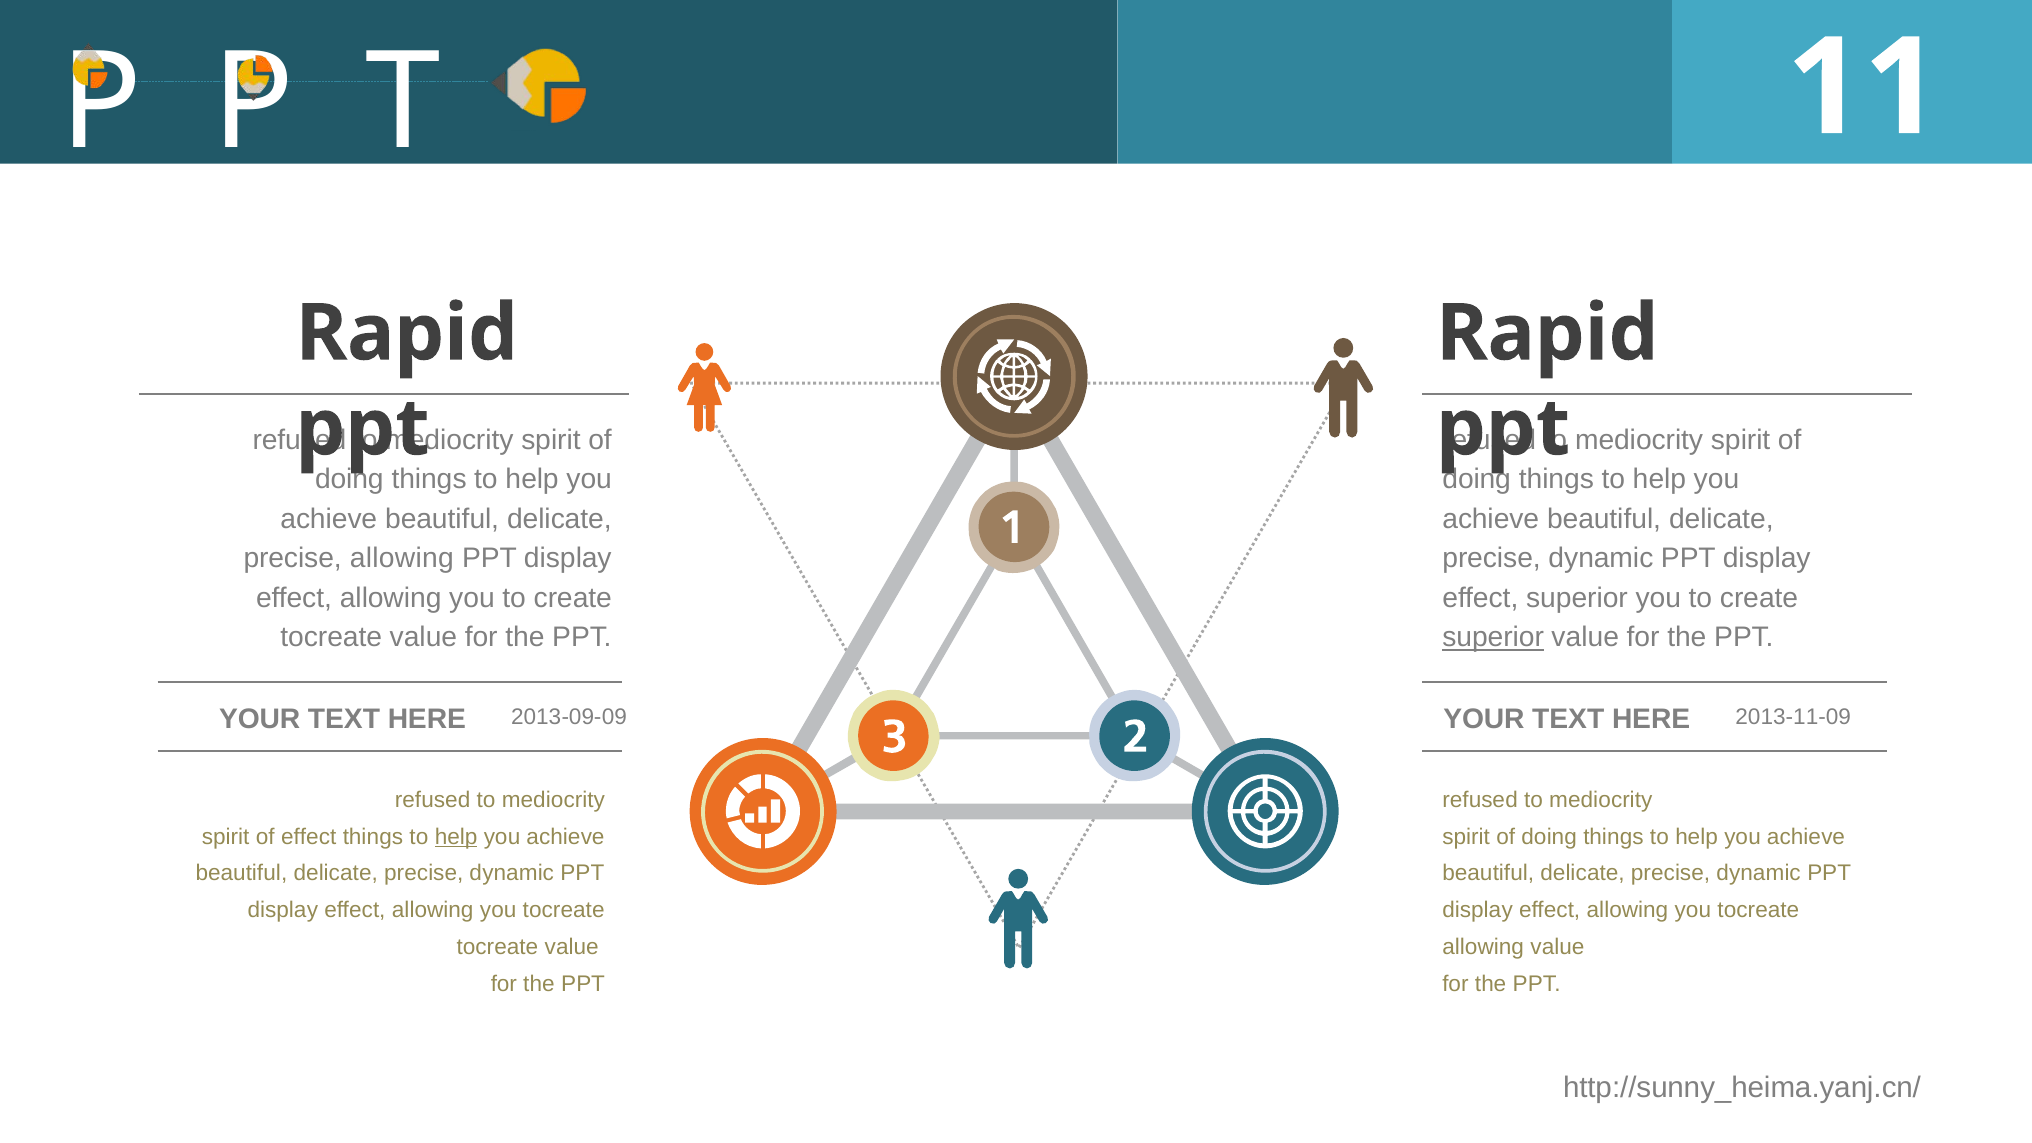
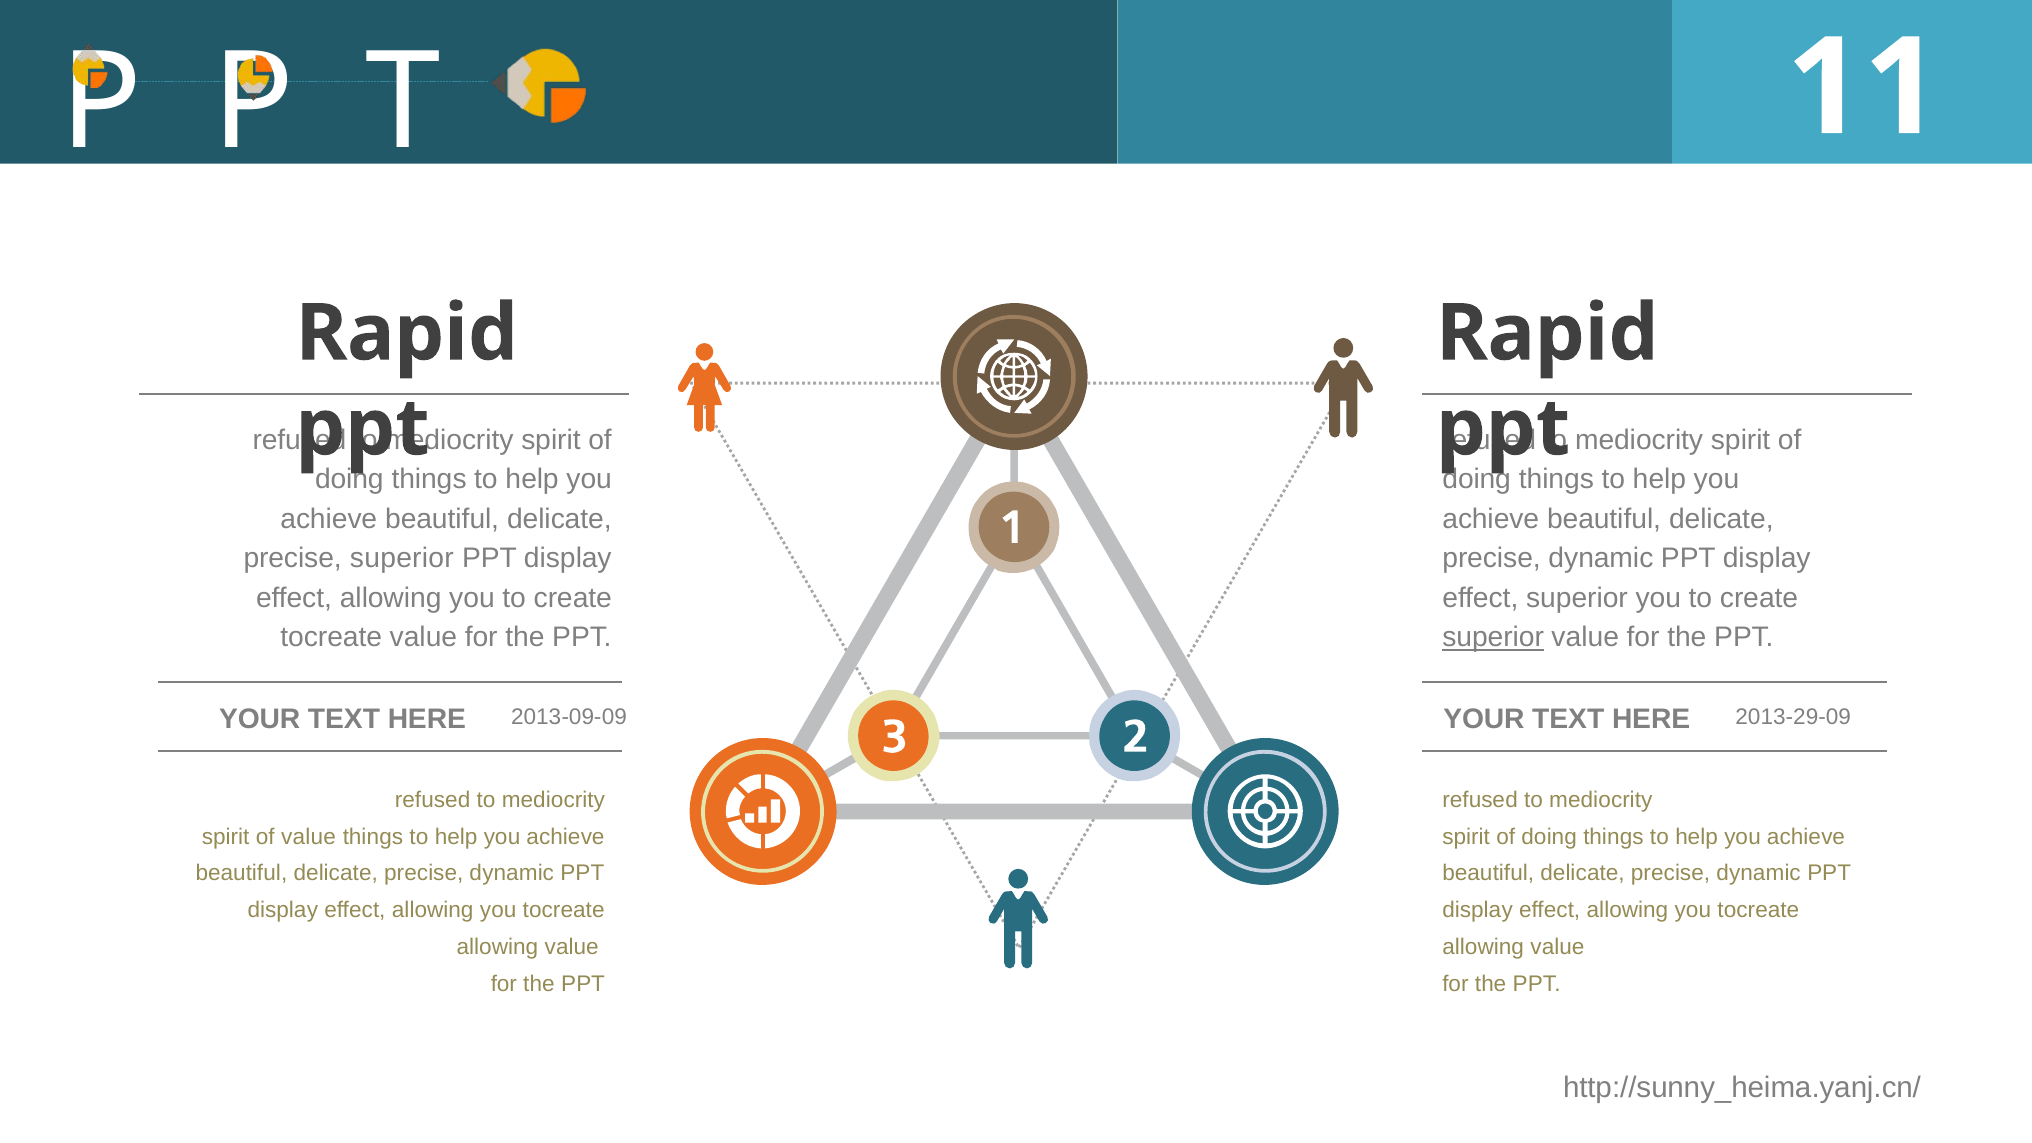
precise allowing: allowing -> superior
2013-11-09: 2013-11-09 -> 2013-29-09
of effect: effect -> value
help at (456, 837) underline: present -> none
tocreate at (497, 947): tocreate -> allowing
